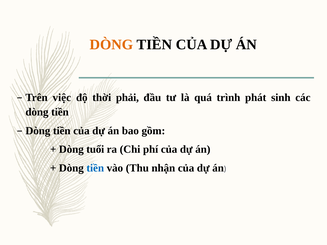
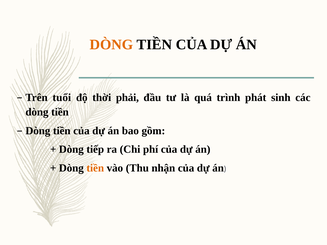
việc: việc -> tuổi
tuổi: tuổi -> tiếp
tiền at (95, 168) colour: blue -> orange
